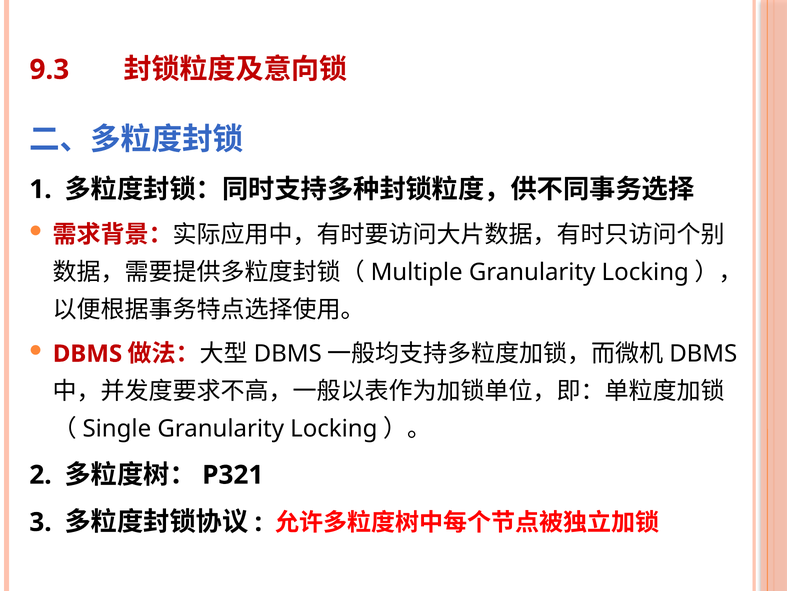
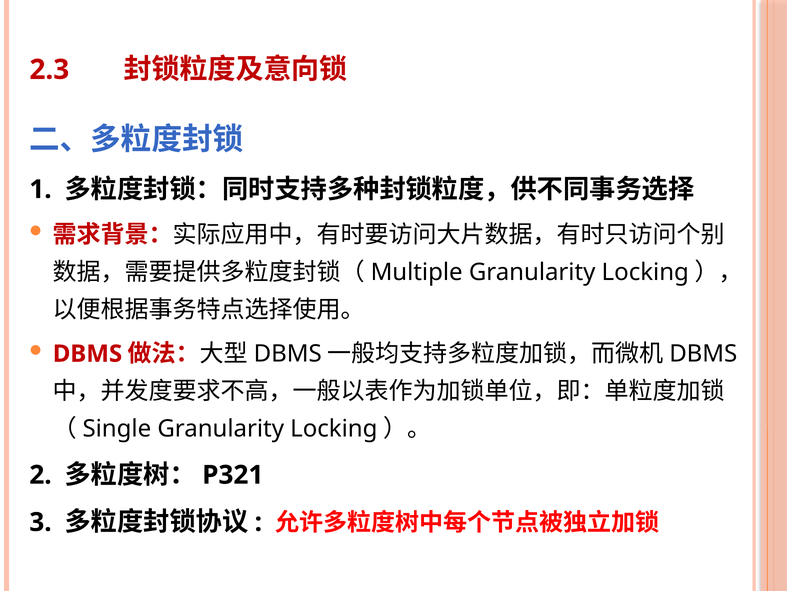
9.3: 9.3 -> 2.3
